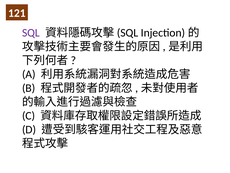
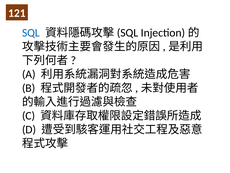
SQL colour: purple -> blue
